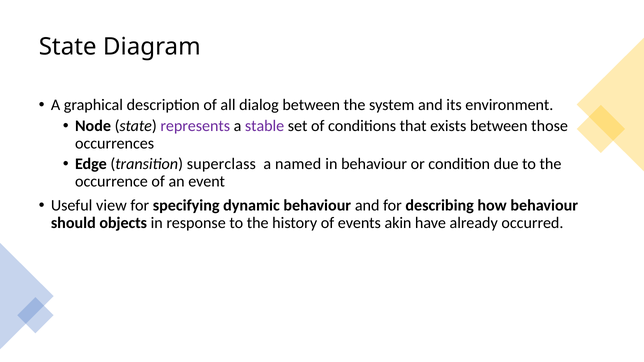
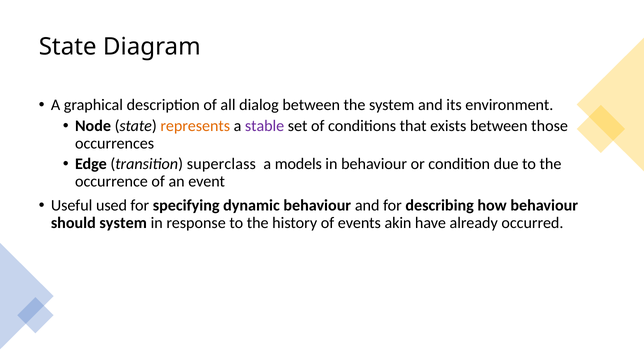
represents colour: purple -> orange
named: named -> models
view: view -> used
should objects: objects -> system
